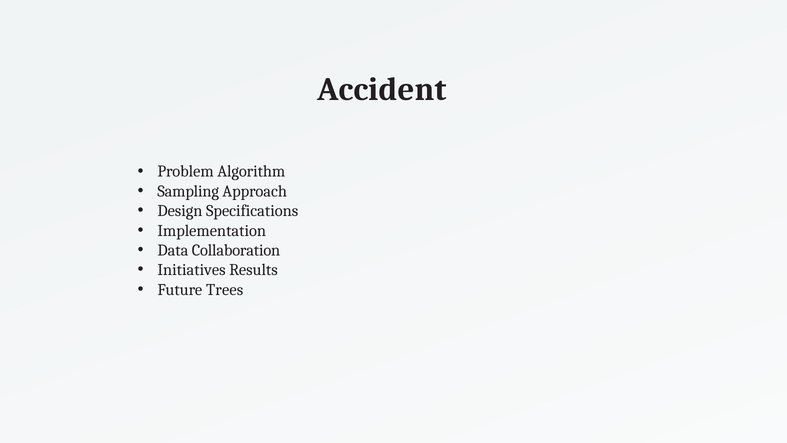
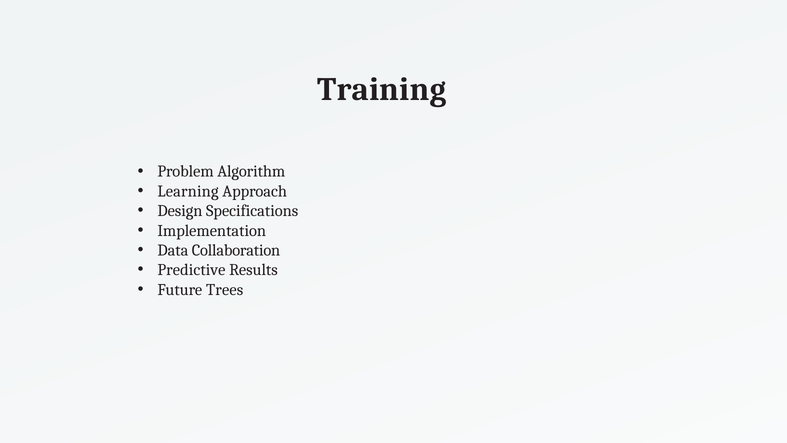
Accident: Accident -> Training
Sampling: Sampling -> Learning
Initiatives: Initiatives -> Predictive
